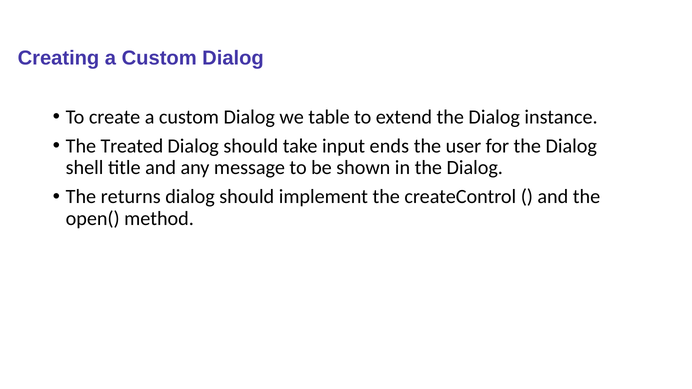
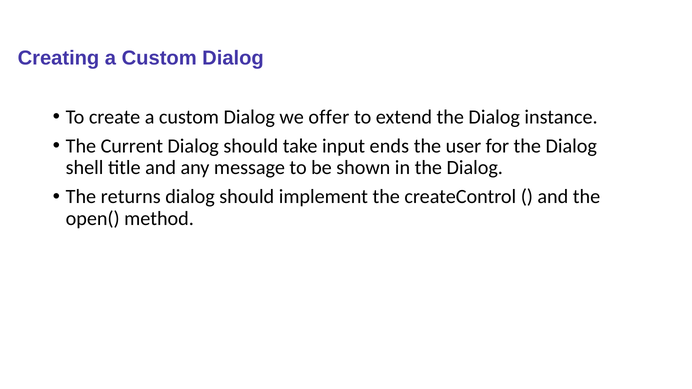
table: table -> offer
Treated: Treated -> Current
